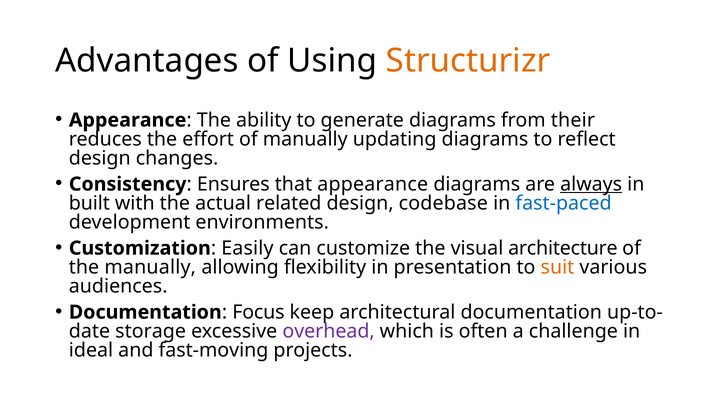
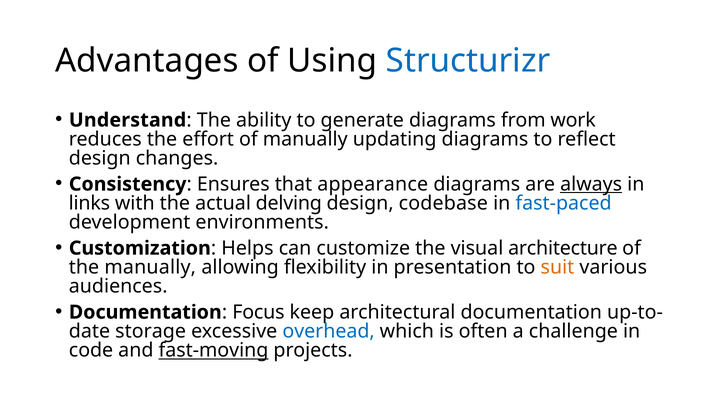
Structurizr colour: orange -> blue
Appearance at (128, 120): Appearance -> Understand
their: their -> work
built: built -> links
related: related -> delving
Easily: Easily -> Helps
overhead colour: purple -> blue
ideal: ideal -> code
fast-moving underline: none -> present
